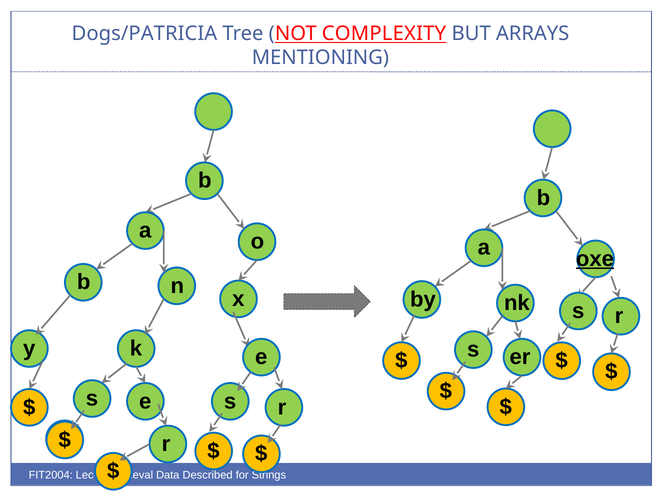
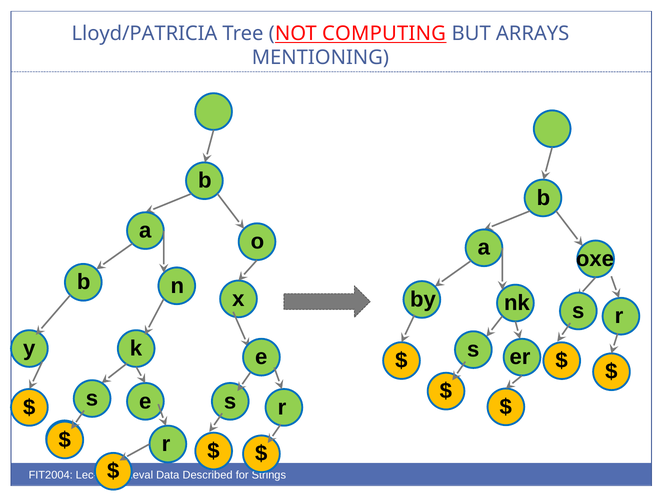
Dogs/PATRICIA: Dogs/PATRICIA -> Lloyd/PATRICIA
COMPLEXITY: COMPLEXITY -> COMPUTING
oxe underline: present -> none
